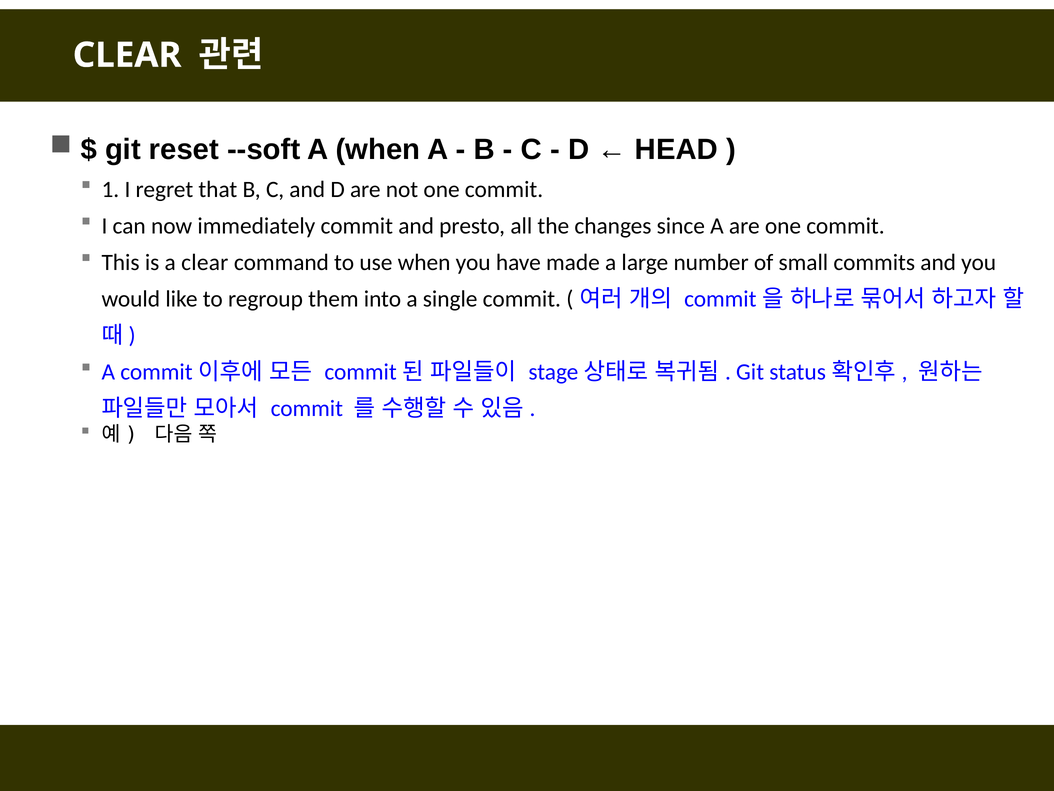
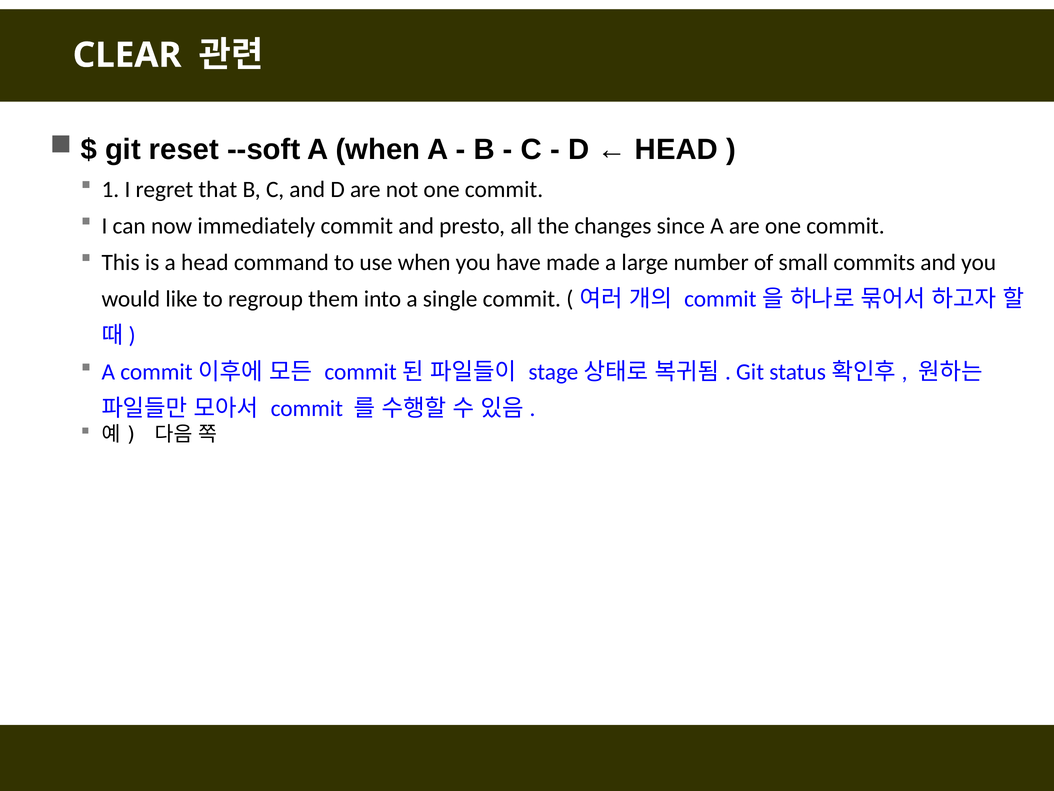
a clear: clear -> head
